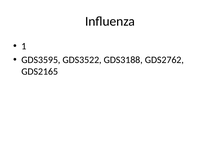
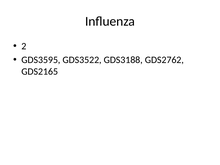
1: 1 -> 2
